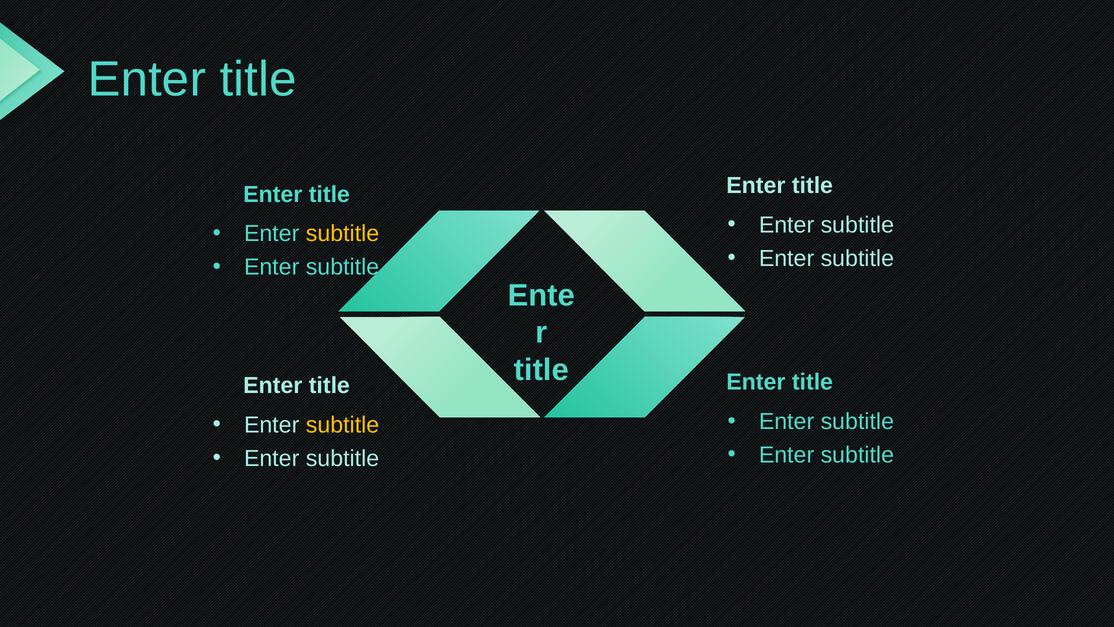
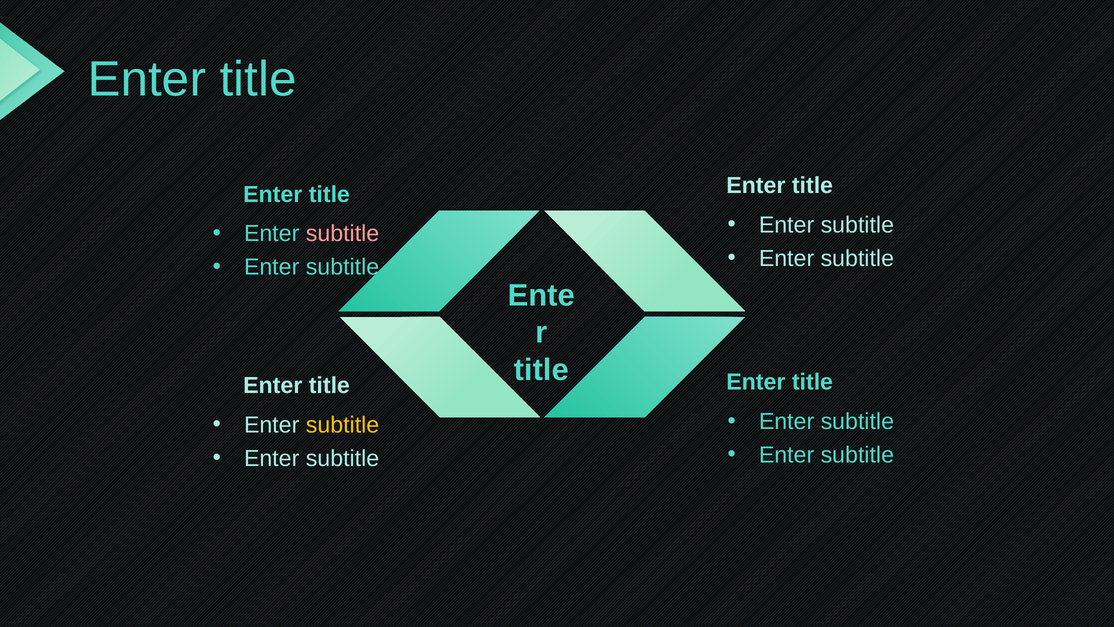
subtitle at (343, 234) colour: yellow -> pink
